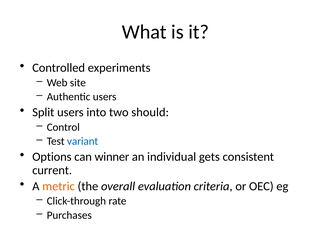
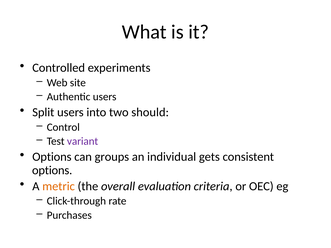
variant colour: blue -> purple
winner: winner -> groups
current at (52, 170): current -> options
